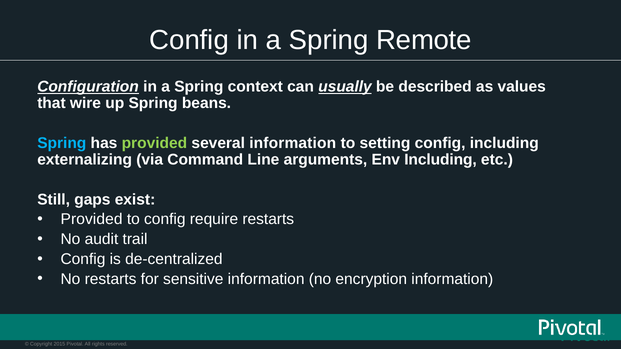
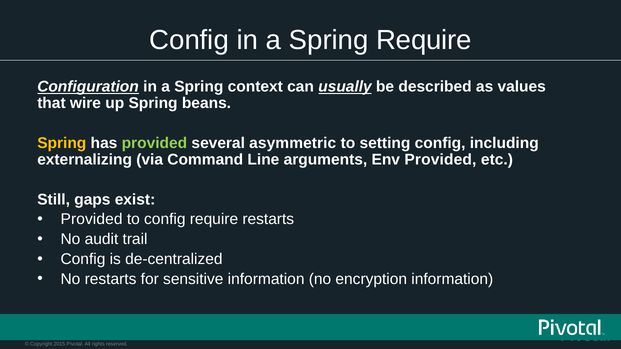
Spring Remote: Remote -> Require
Spring at (62, 143) colour: light blue -> yellow
several information: information -> asymmetric
Env Including: Including -> Provided
